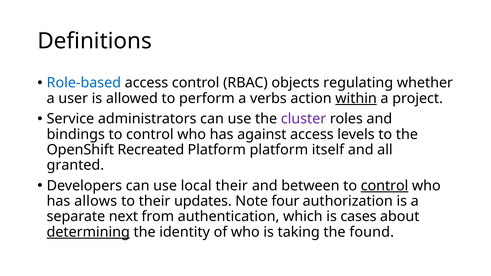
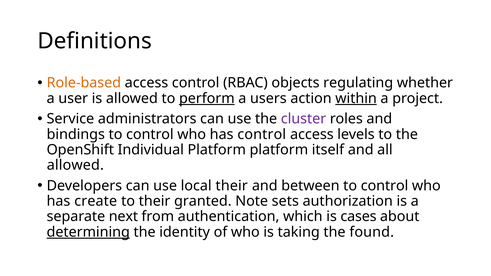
Role-based colour: blue -> orange
perform underline: none -> present
verbs: verbs -> users
has against: against -> control
Recreated: Recreated -> Individual
granted at (75, 165): granted -> allowed
control at (385, 186) underline: present -> none
allows: allows -> create
updates: updates -> granted
four: four -> sets
